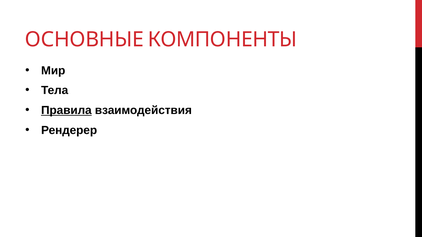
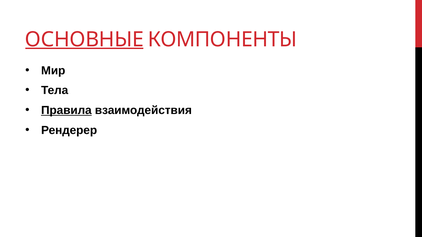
ОСНОВНЫЕ underline: none -> present
